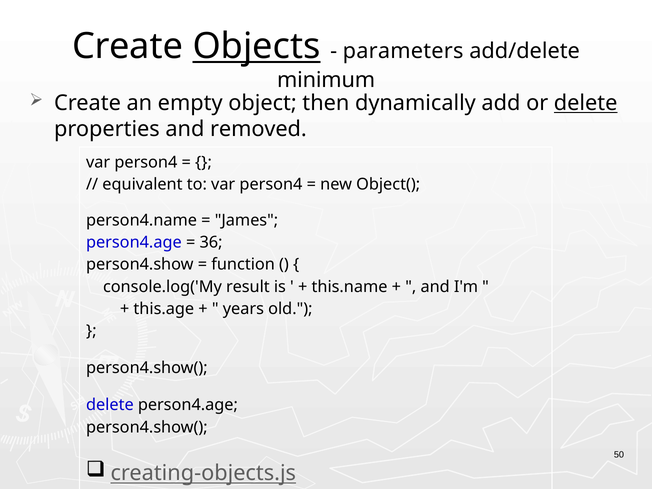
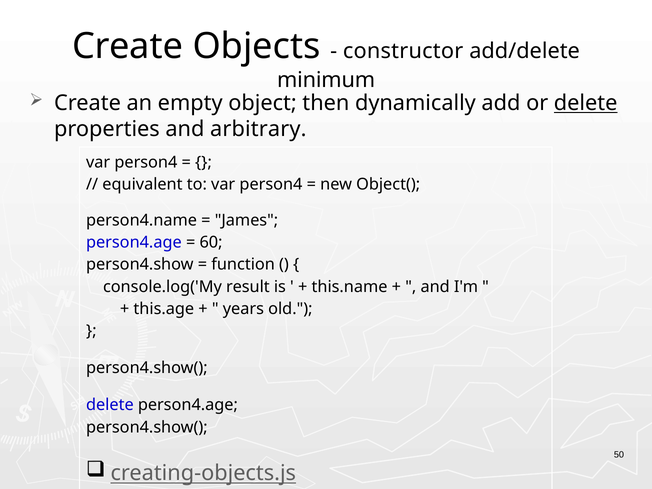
Objects underline: present -> none
parameters: parameters -> constructor
removed: removed -> arbitrary
36: 36 -> 60
